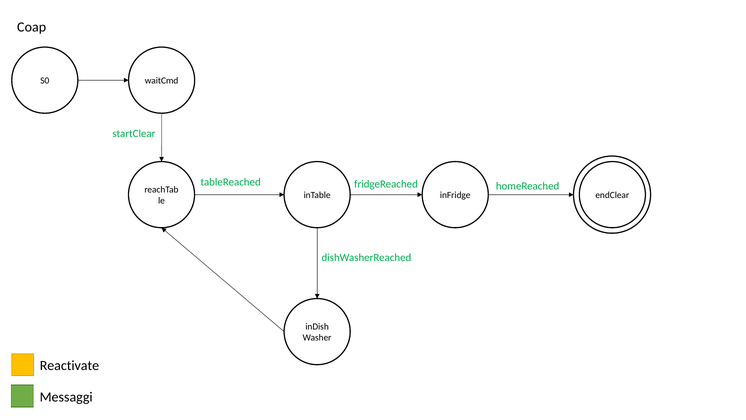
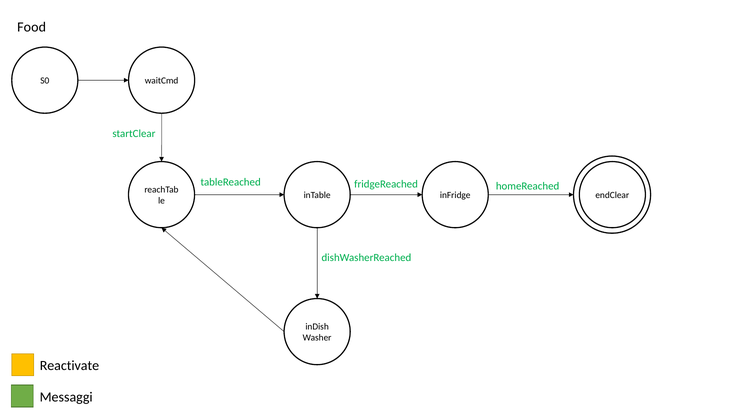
Coap: Coap -> Food
